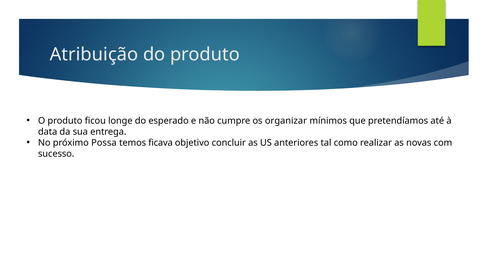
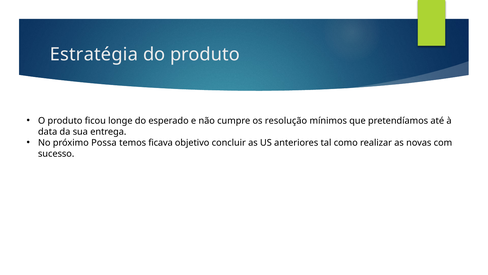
Atribuição: Atribuição -> Estratégia
organizar: organizar -> resolução
